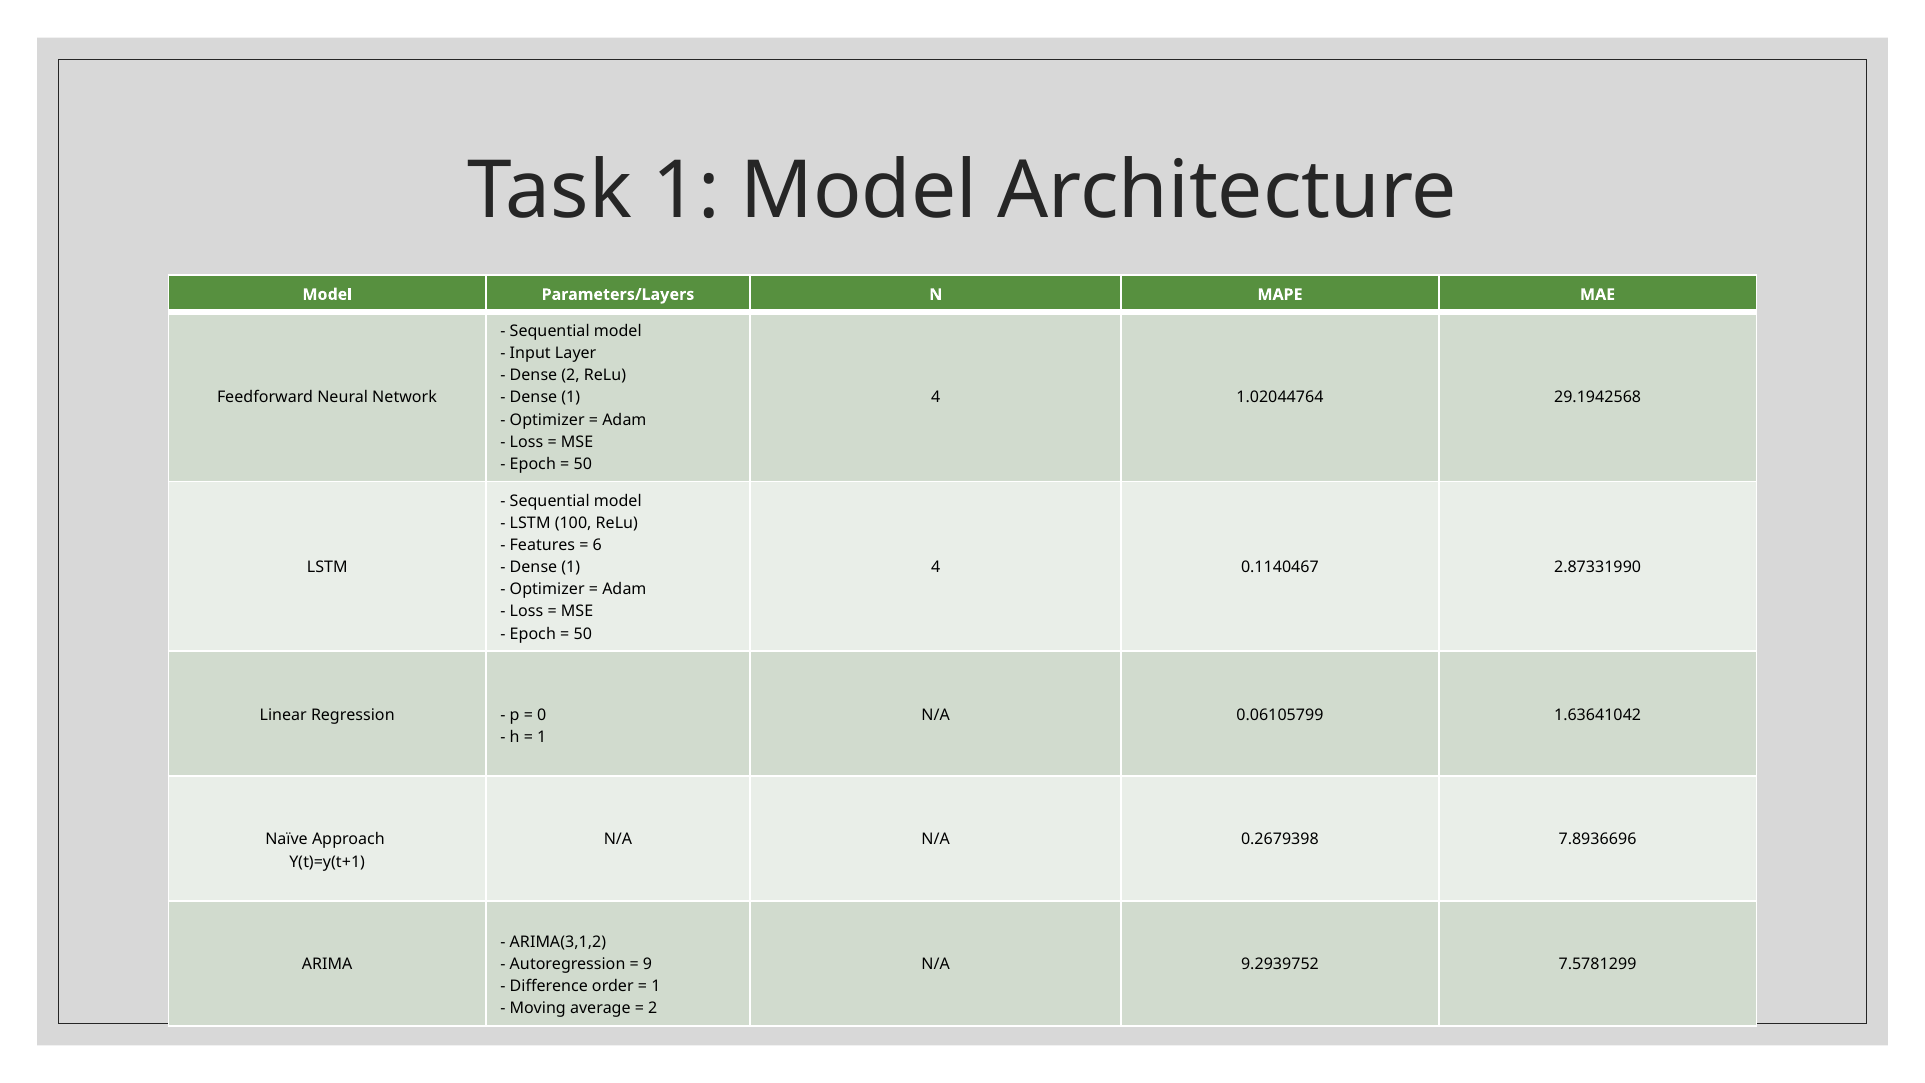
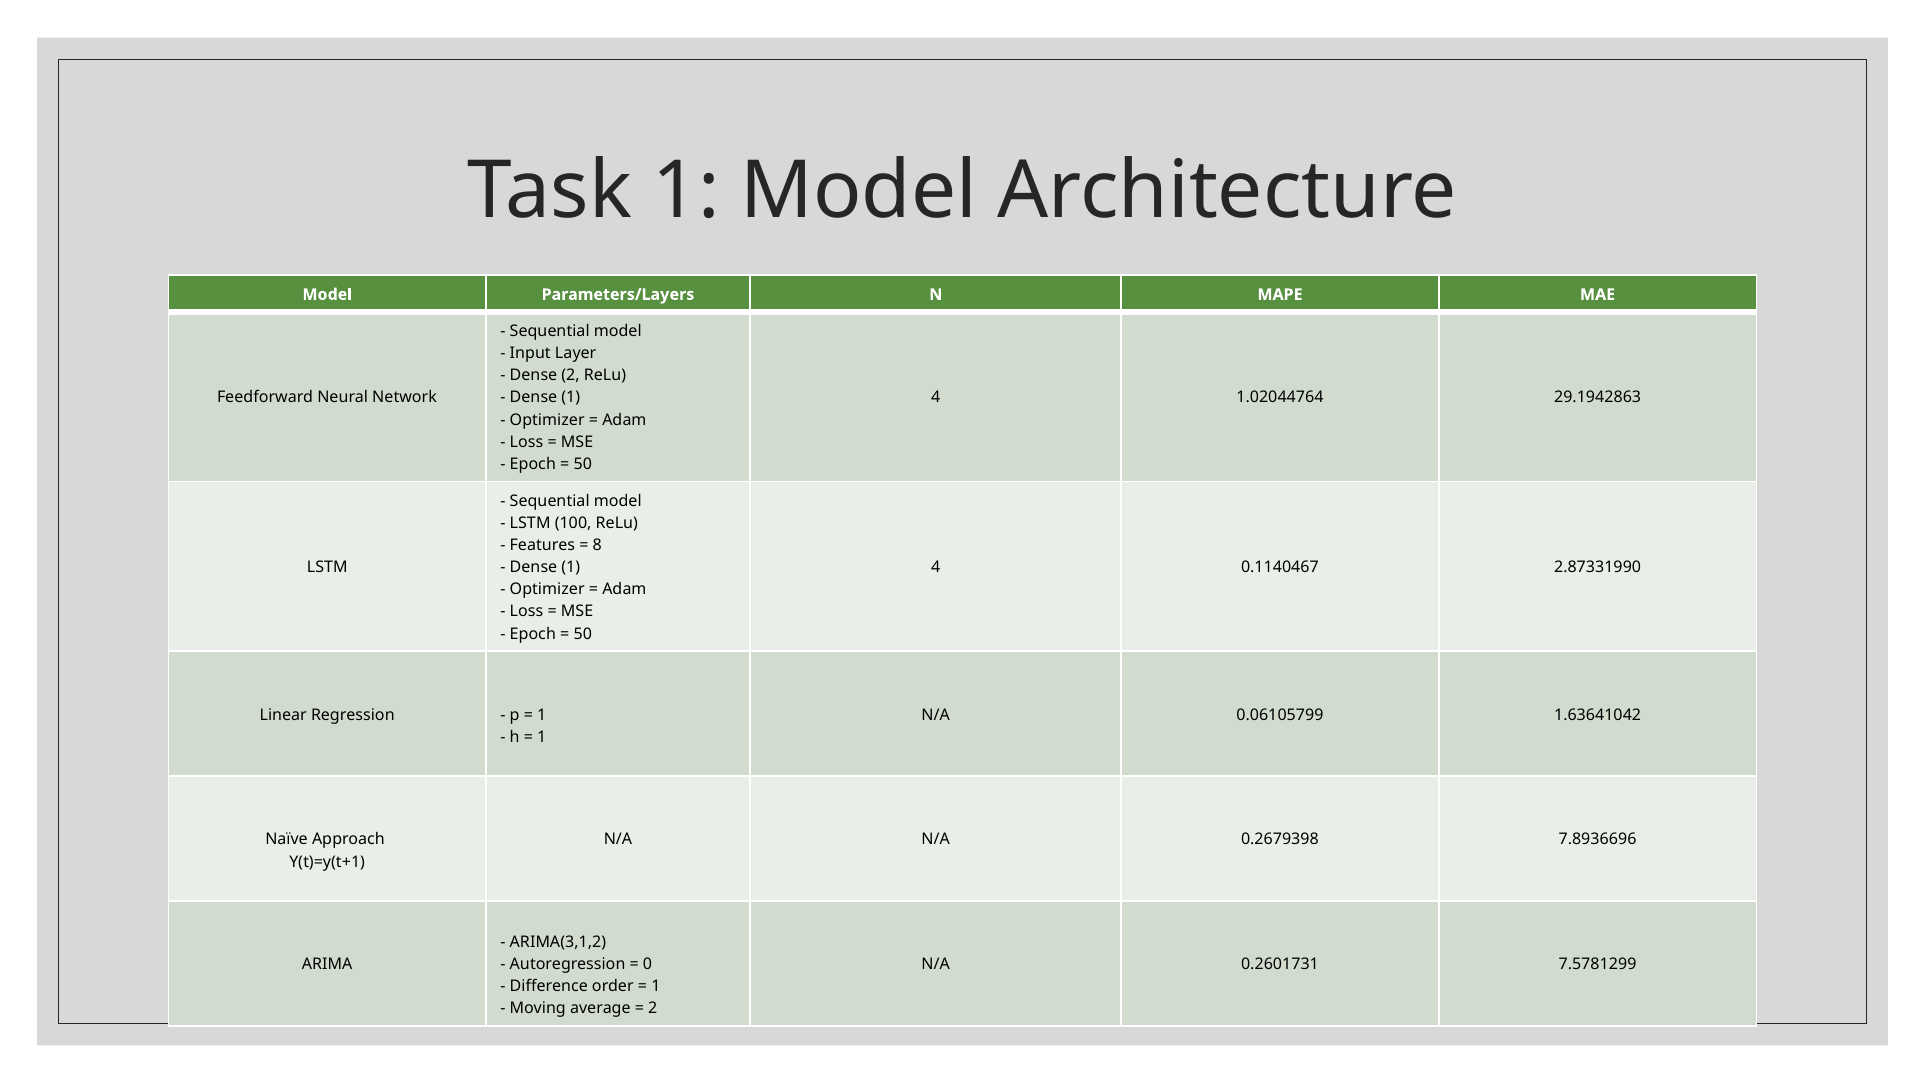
29.1942568: 29.1942568 -> 29.1942863
6: 6 -> 8
0 at (542, 715): 0 -> 1
9: 9 -> 0
9.2939752: 9.2939752 -> 0.2601731
